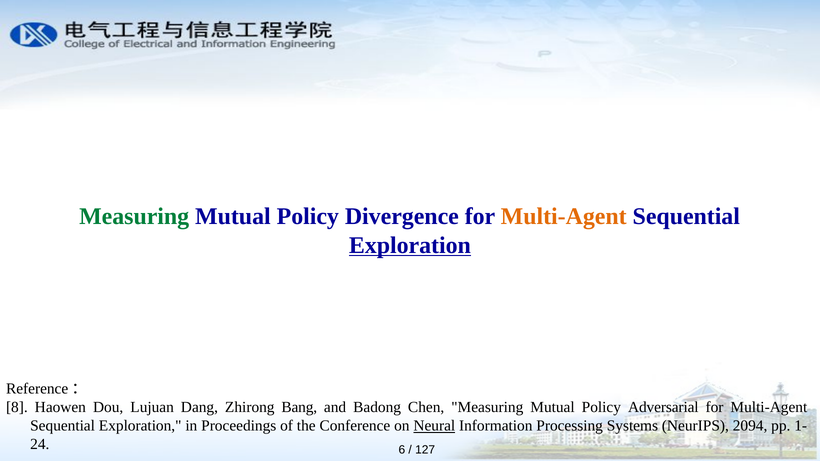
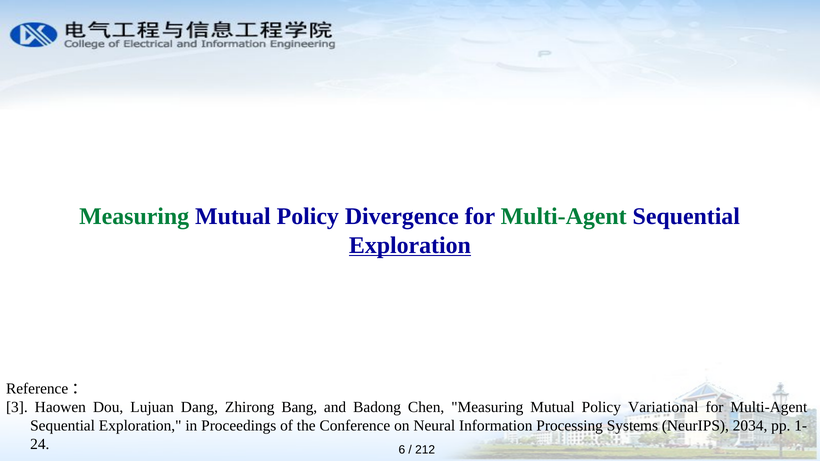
Multi-Agent at (564, 217) colour: orange -> green
8: 8 -> 3
Adversarial: Adversarial -> Variational
Neural underline: present -> none
2094: 2094 -> 2034
127: 127 -> 212
